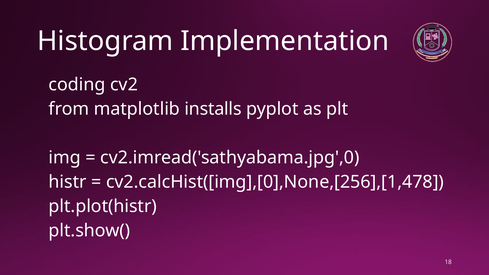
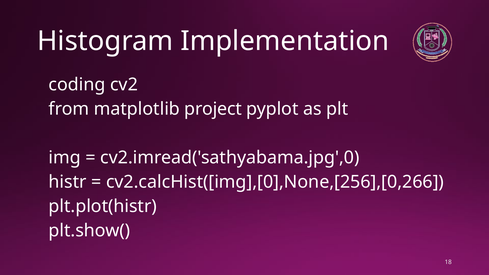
installs: installs -> project
cv2.calcHist([img],[0],None,[256],[1,478: cv2.calcHist([img],[0],None,[256],[1,478 -> cv2.calcHist([img],[0],None,[256],[0,266
